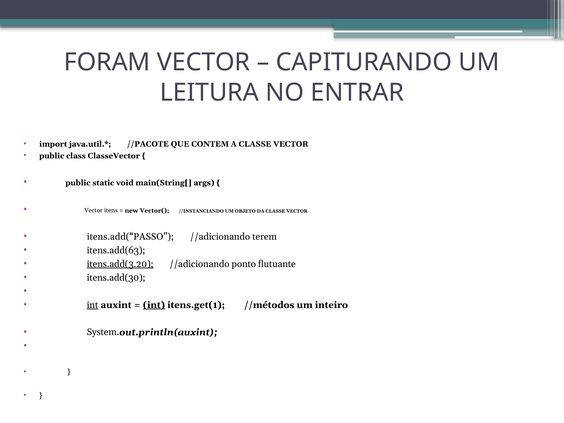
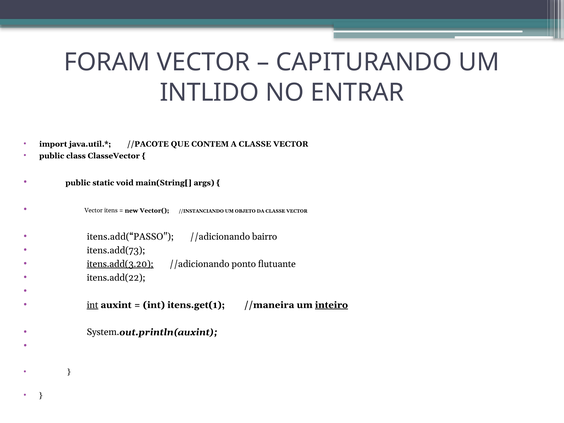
LEITURA: LEITURA -> INTLIDO
terem: terem -> bairro
itens.add(63: itens.add(63 -> itens.add(73
itens.add(30: itens.add(30 -> itens.add(22
int at (154, 305) underline: present -> none
//métodos: //métodos -> //maneira
inteiro underline: none -> present
